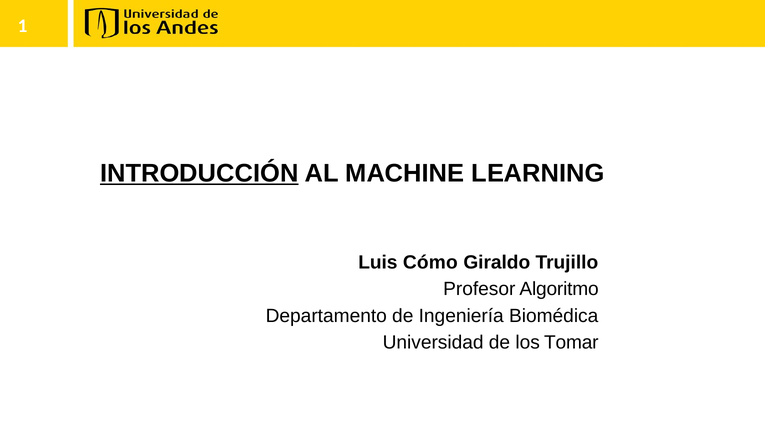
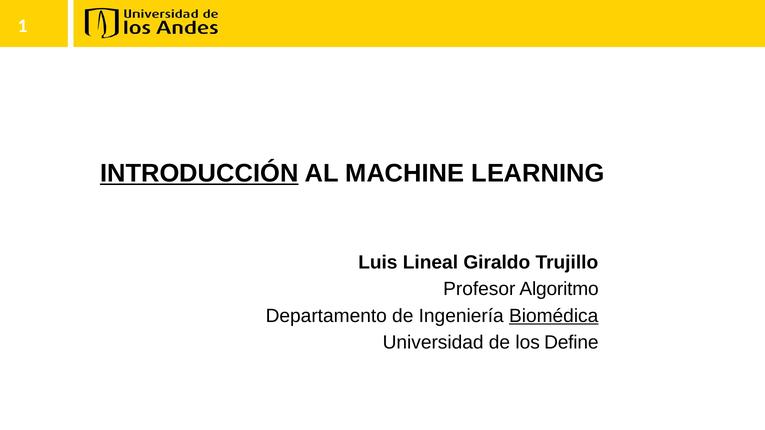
Cómo: Cómo -> Lineal
Biomédica underline: none -> present
Tomar: Tomar -> Define
